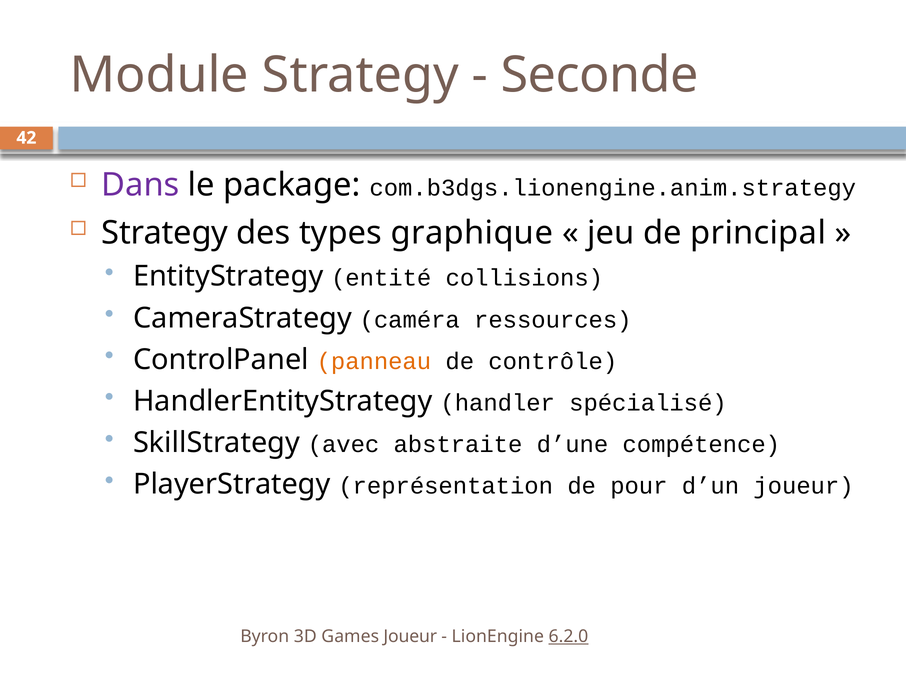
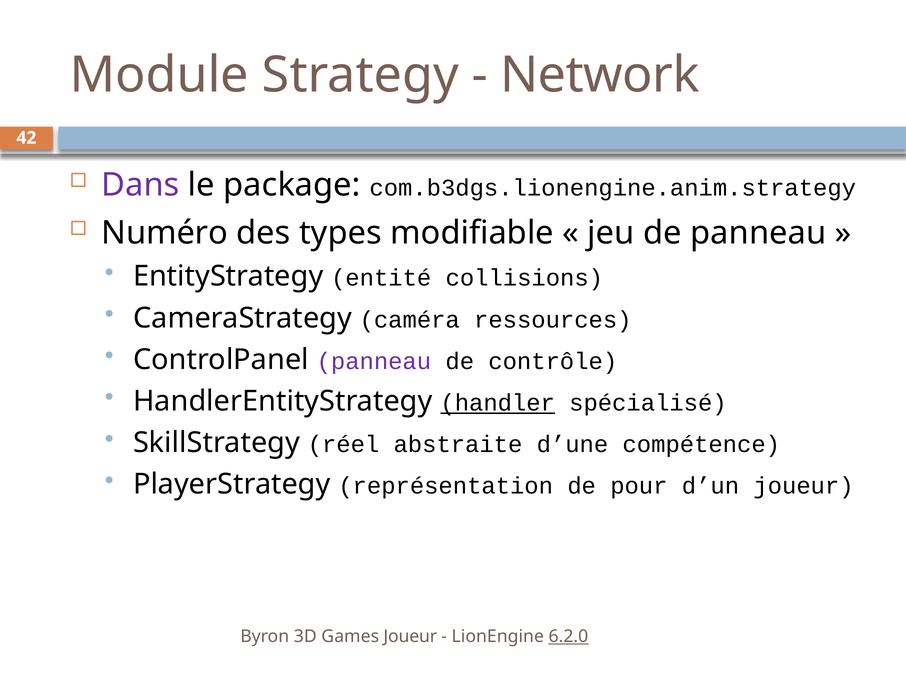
Seconde: Seconde -> Network
Strategy at (165, 233): Strategy -> Numéro
graphique: graphique -> modifiable
de principal: principal -> panneau
panneau at (374, 362) colour: orange -> purple
handler underline: none -> present
avec: avec -> réel
